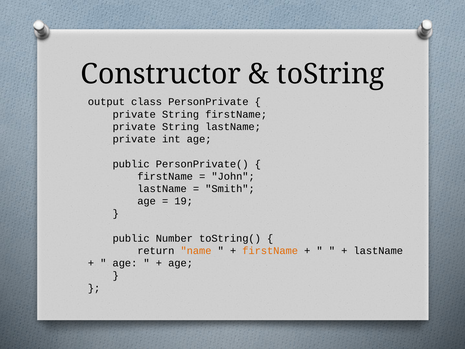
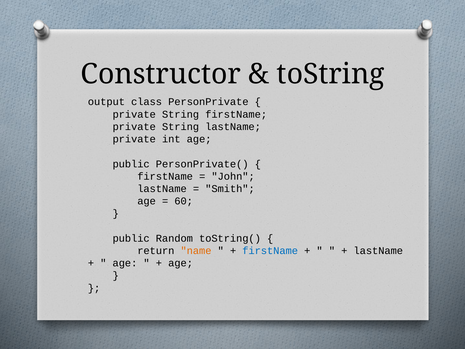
19: 19 -> 60
Number: Number -> Random
firstName at (270, 251) colour: orange -> blue
